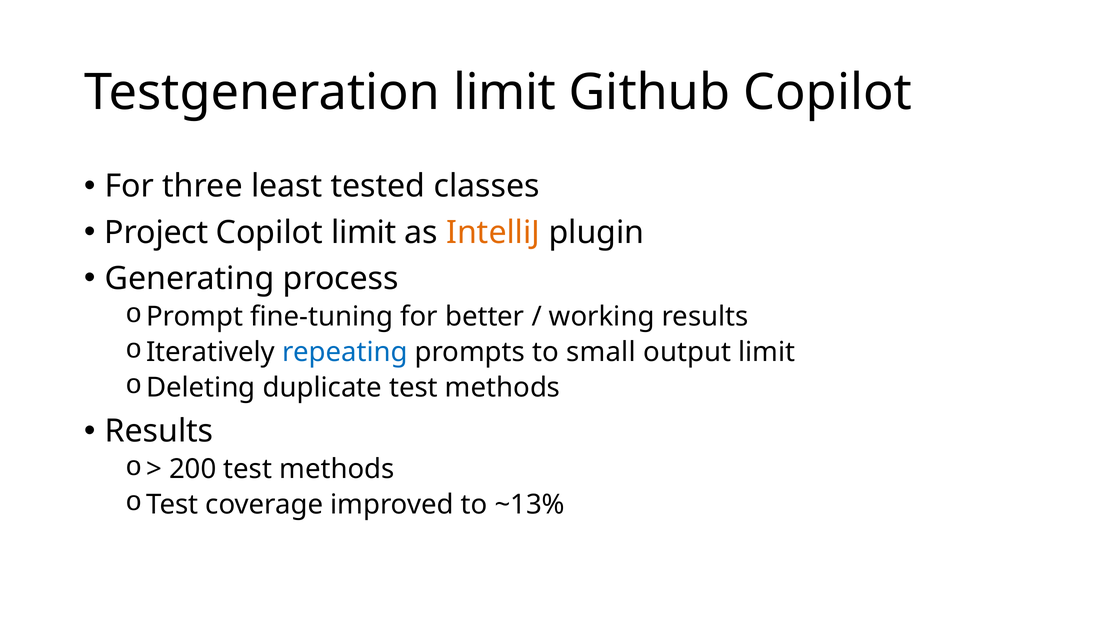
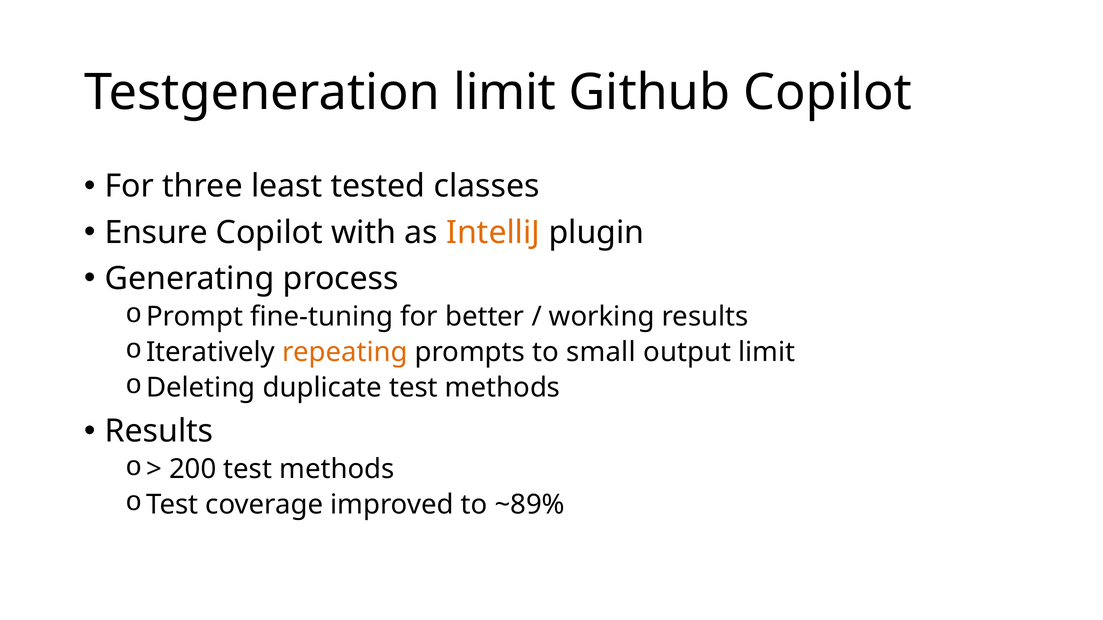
Project: Project -> Ensure
Copilot limit: limit -> with
repeating colour: blue -> orange
~13%: ~13% -> ~89%
